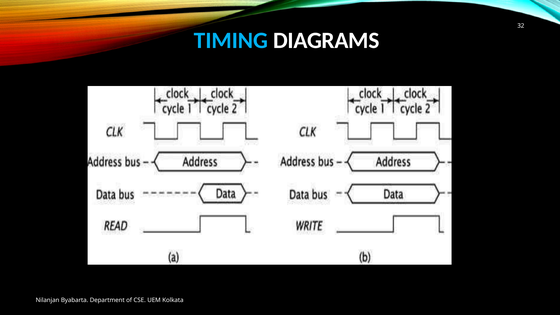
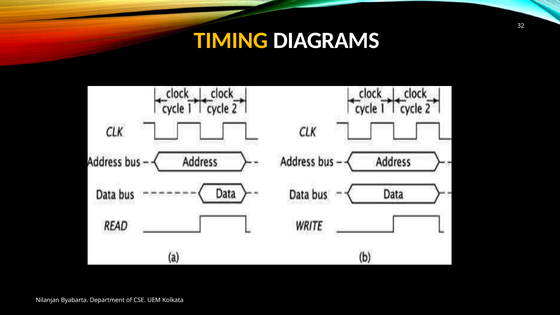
TIMING colour: light blue -> yellow
